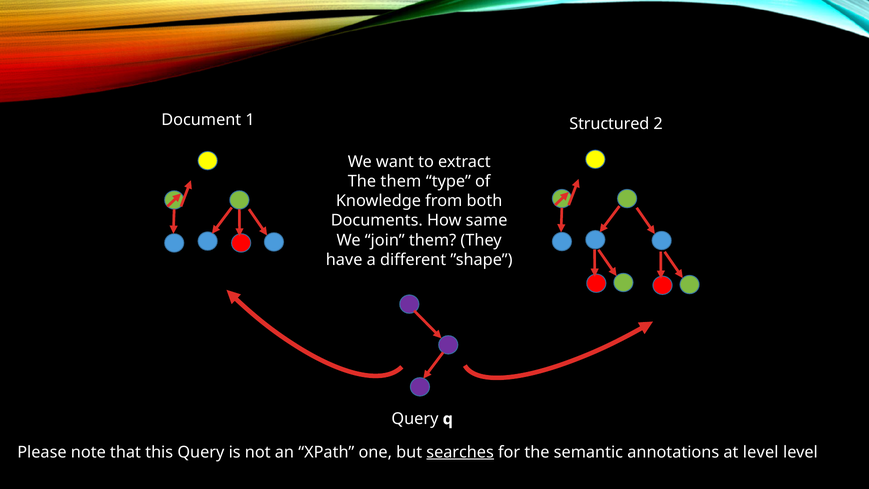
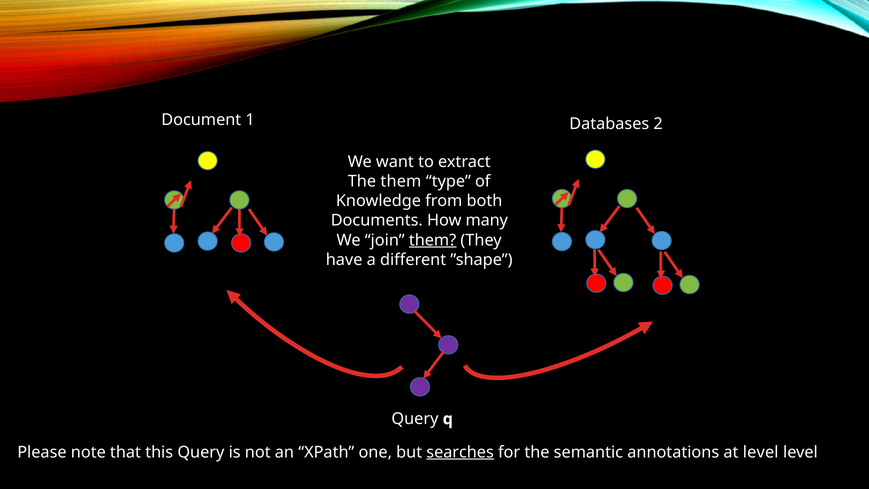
Structured: Structured -> Databases
same: same -> many
them at (433, 240) underline: none -> present
